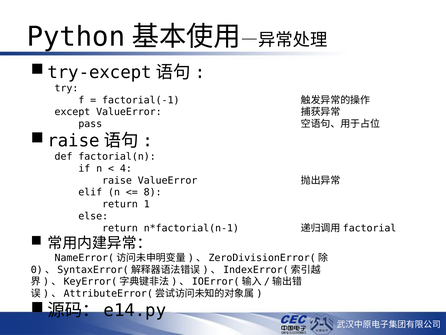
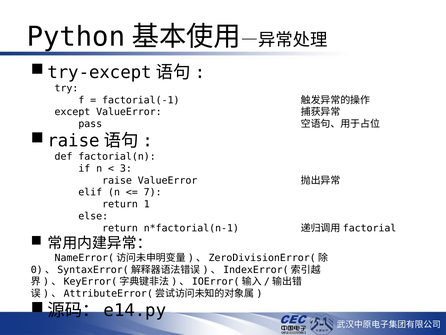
4: 4 -> 3
8: 8 -> 7
